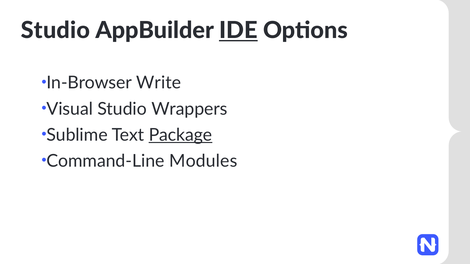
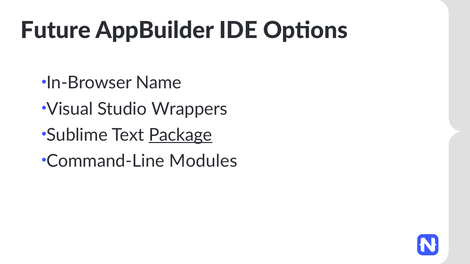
Studio at (55, 31): Studio -> Future
IDE underline: present -> none
Write: Write -> Name
